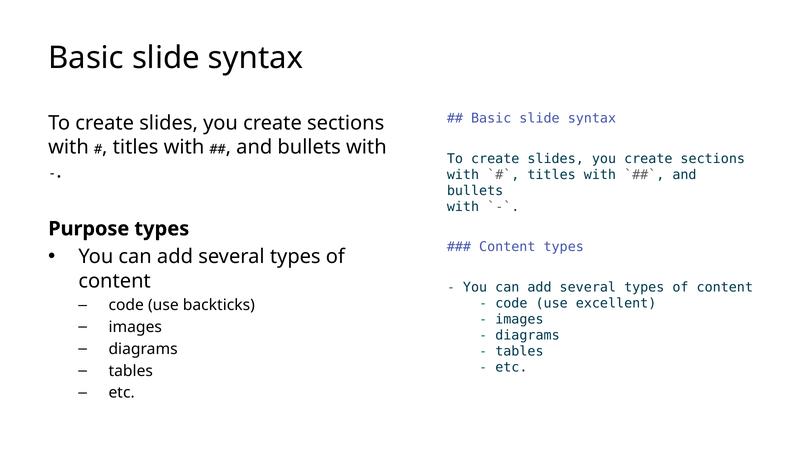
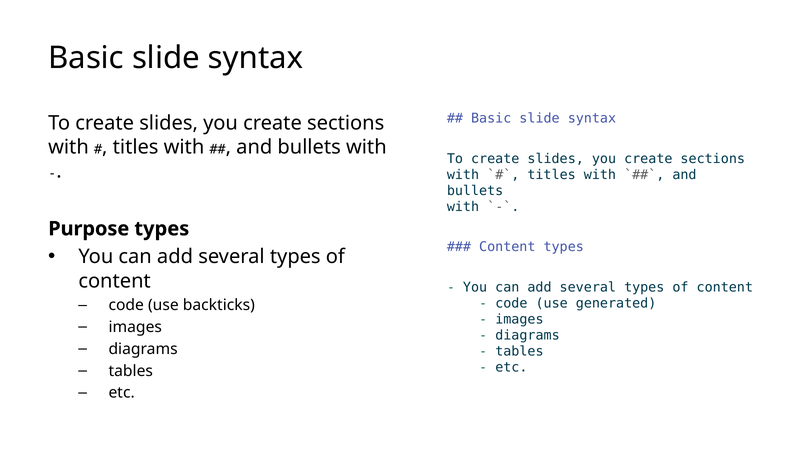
excellent: excellent -> generated
